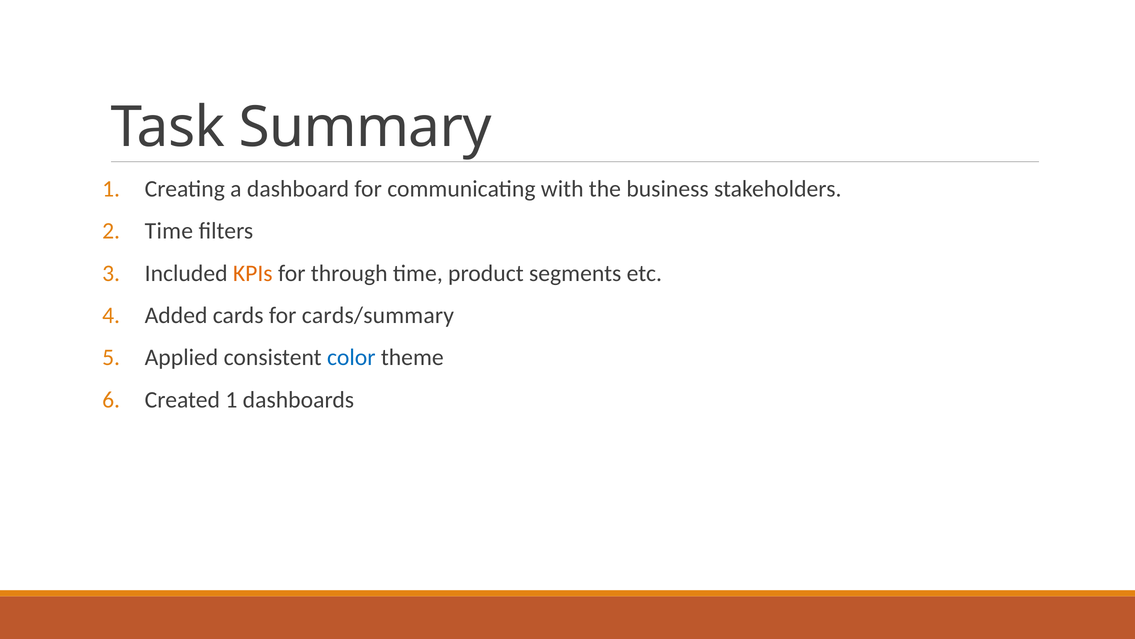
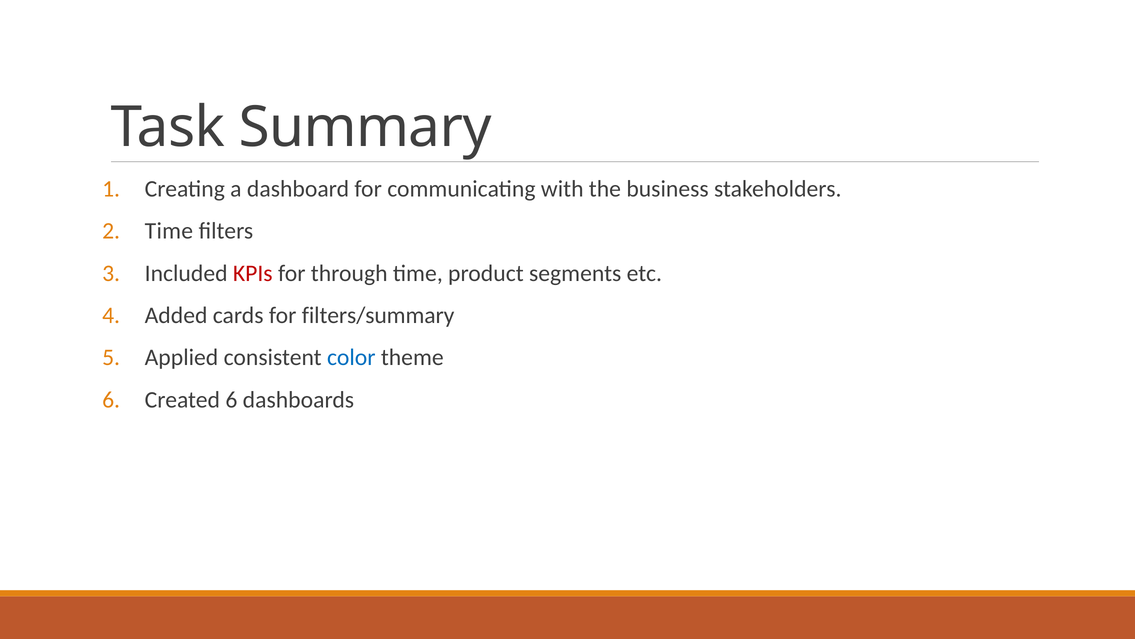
KPIs colour: orange -> red
cards/summary: cards/summary -> filters/summary
Created 1: 1 -> 6
